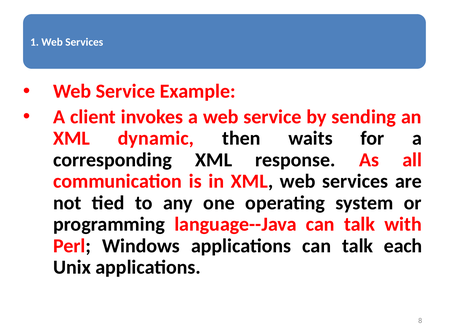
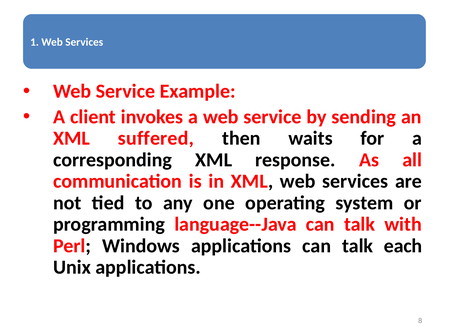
dynamic: dynamic -> suffered
